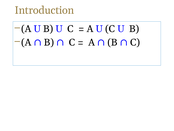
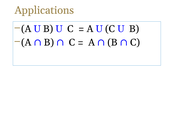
Introduction: Introduction -> Applications
